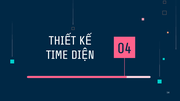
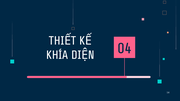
TIME: TIME -> KHÍA
